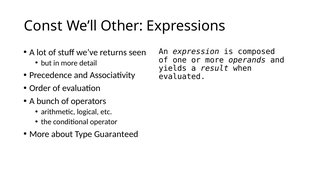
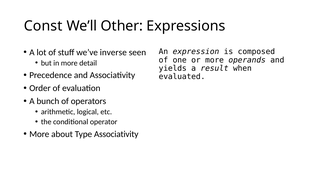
returns: returns -> inverse
Type Guaranteed: Guaranteed -> Associativity
